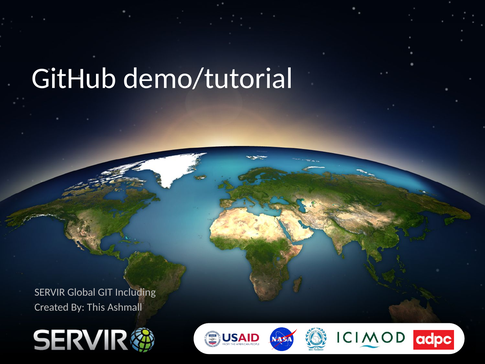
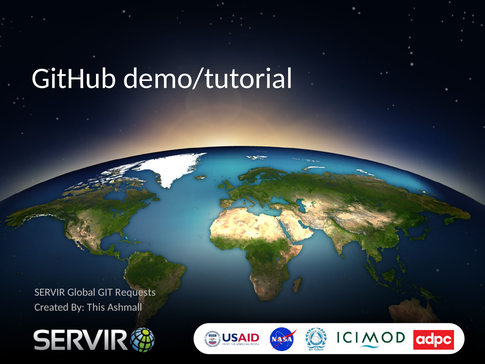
Including: Including -> Requests
